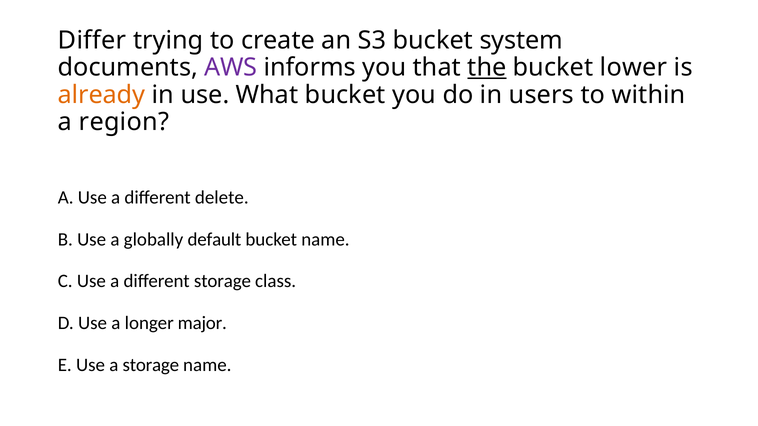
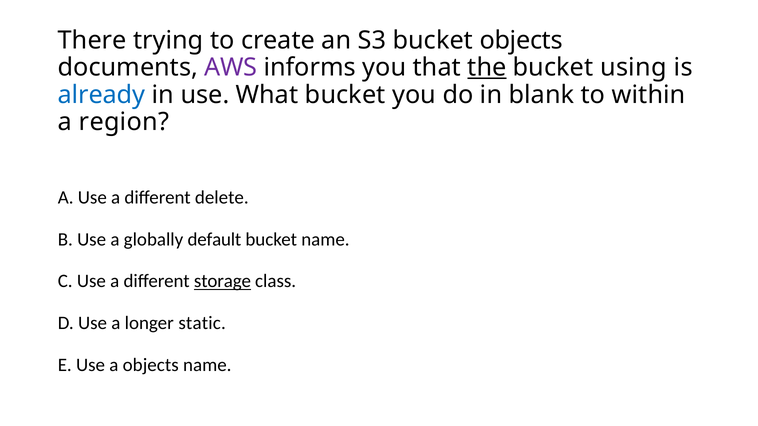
Differ: Differ -> There
bucket system: system -> objects
lower: lower -> using
already colour: orange -> blue
users: users -> blank
storage at (222, 281) underline: none -> present
major: major -> static
a storage: storage -> objects
